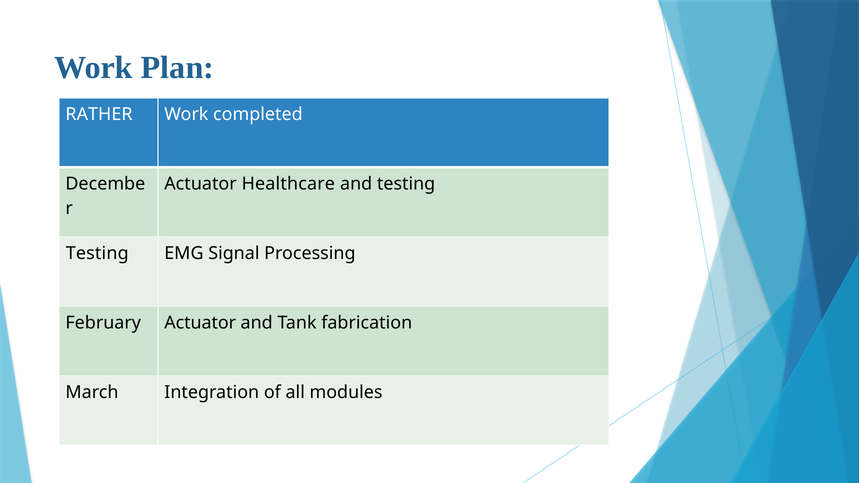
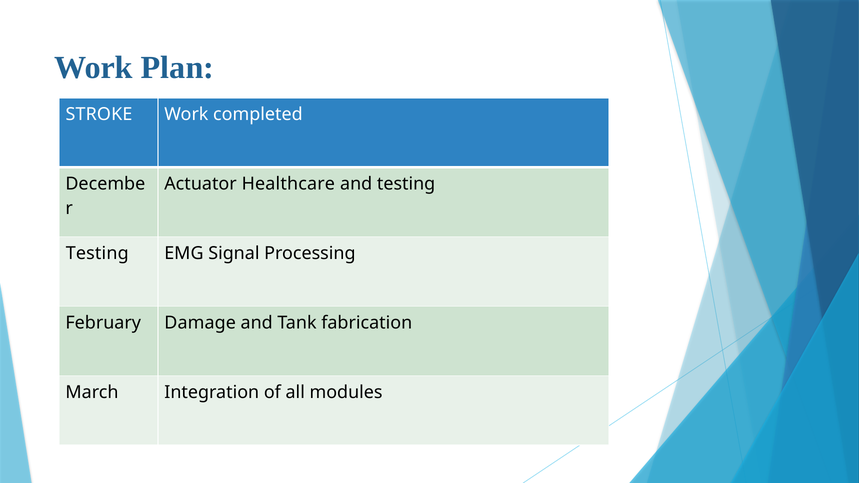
RATHER: RATHER -> STROKE
February Actuator: Actuator -> Damage
